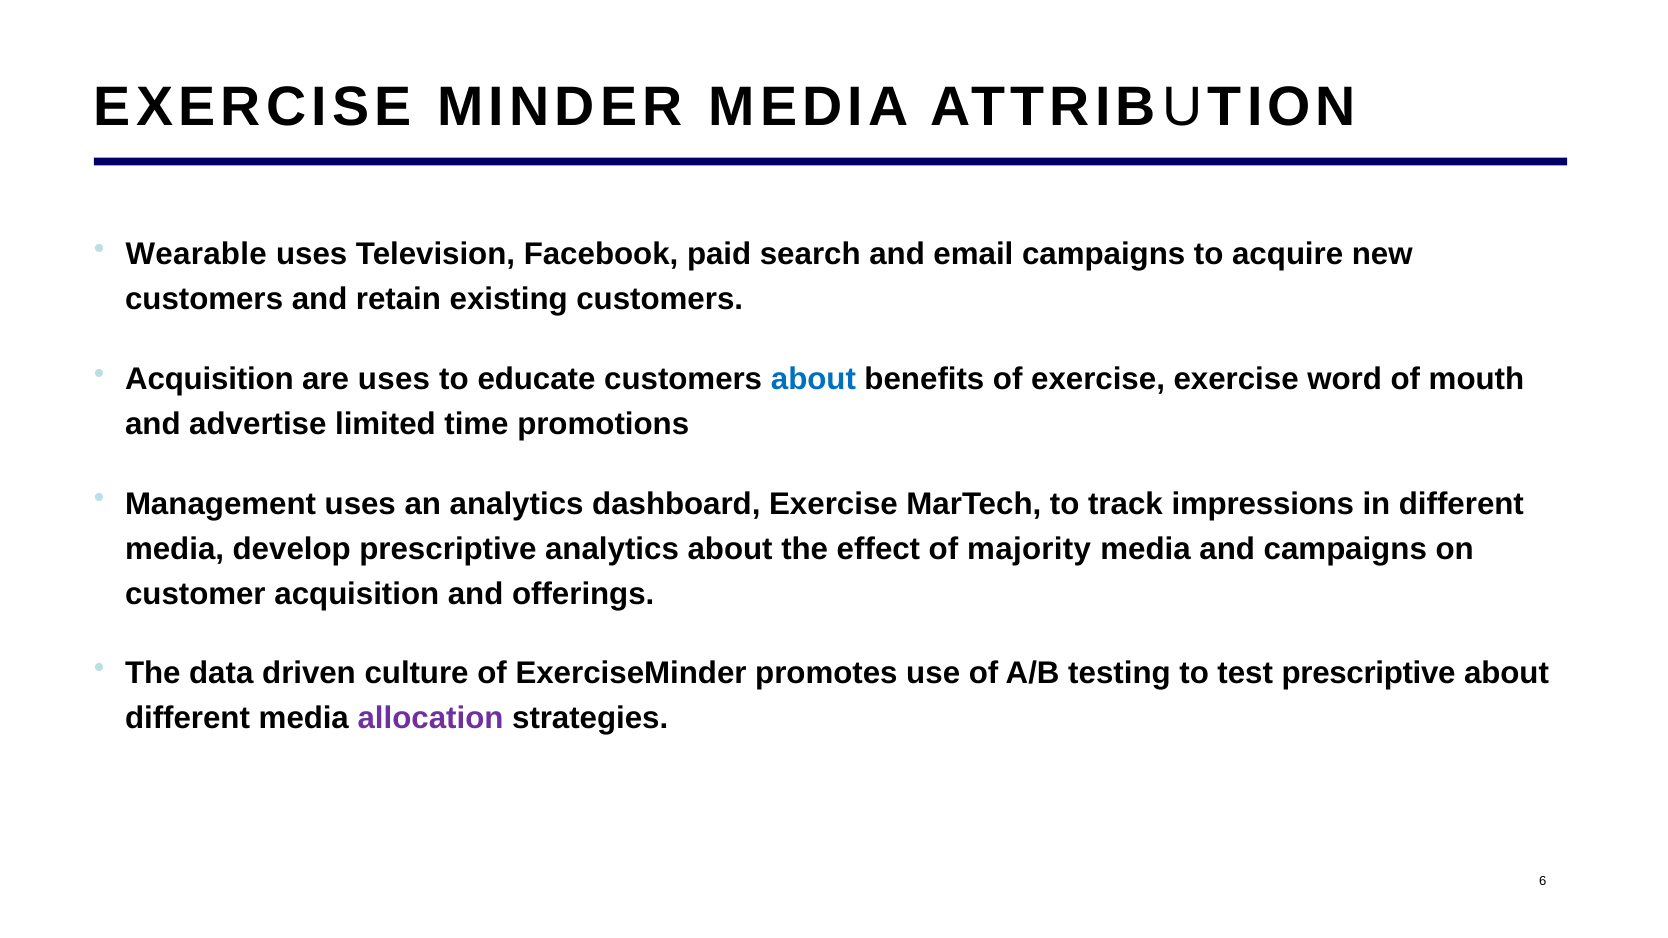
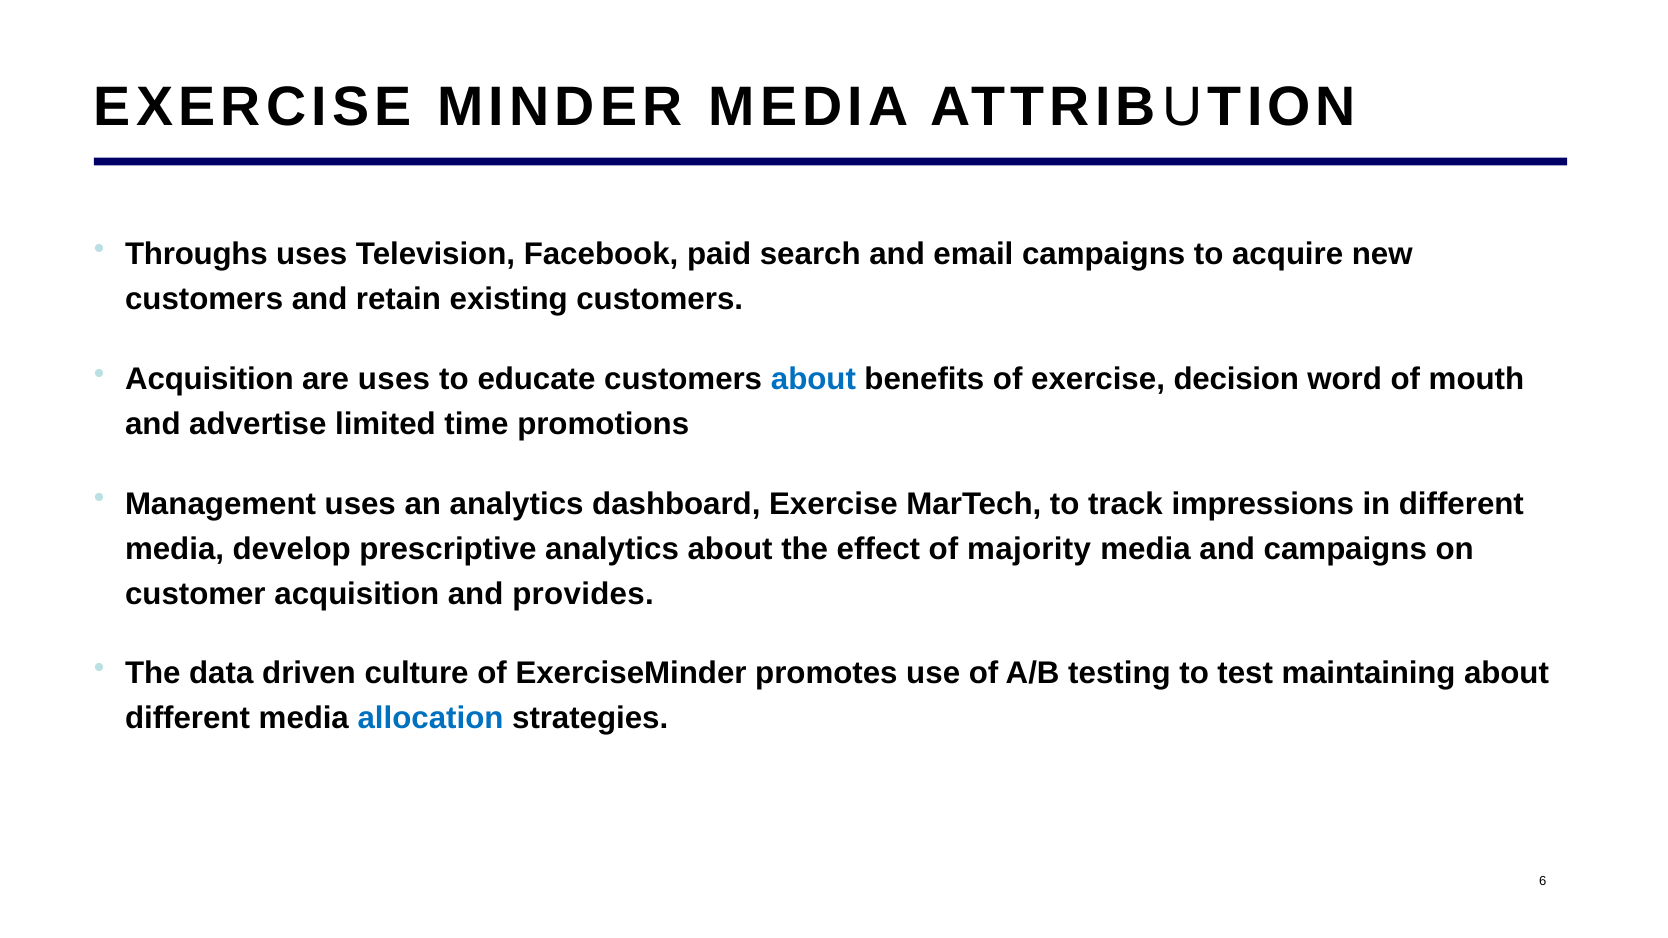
Wearable: Wearable -> Throughs
exercise exercise: exercise -> decision
offerings: offerings -> provides
test prescriptive: prescriptive -> maintaining
allocation colour: purple -> blue
